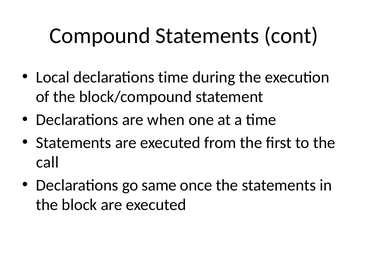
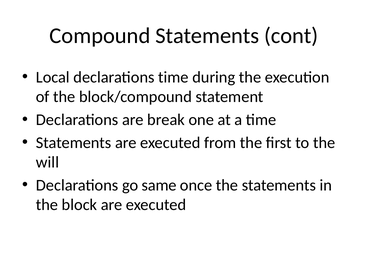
when: when -> break
call: call -> will
